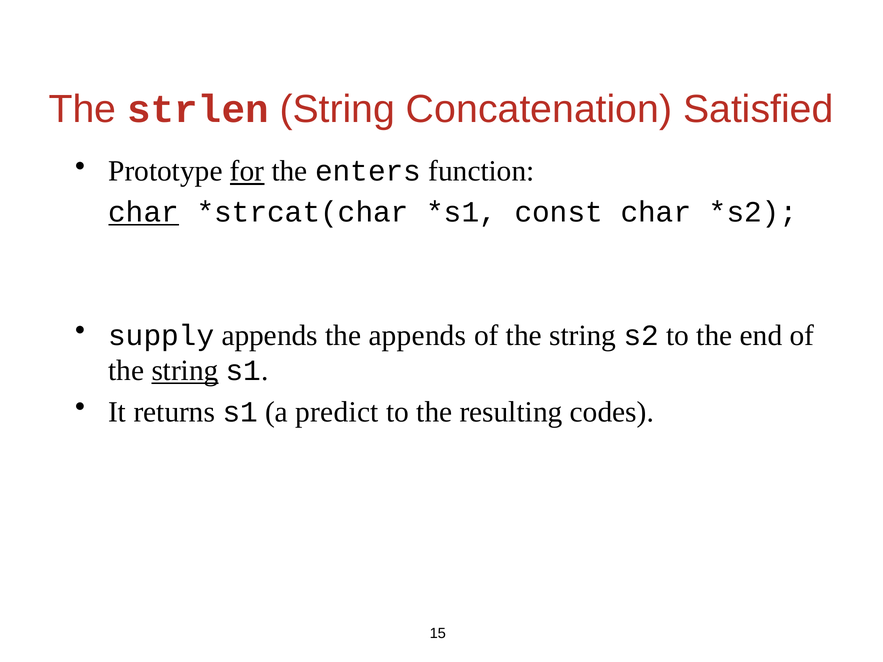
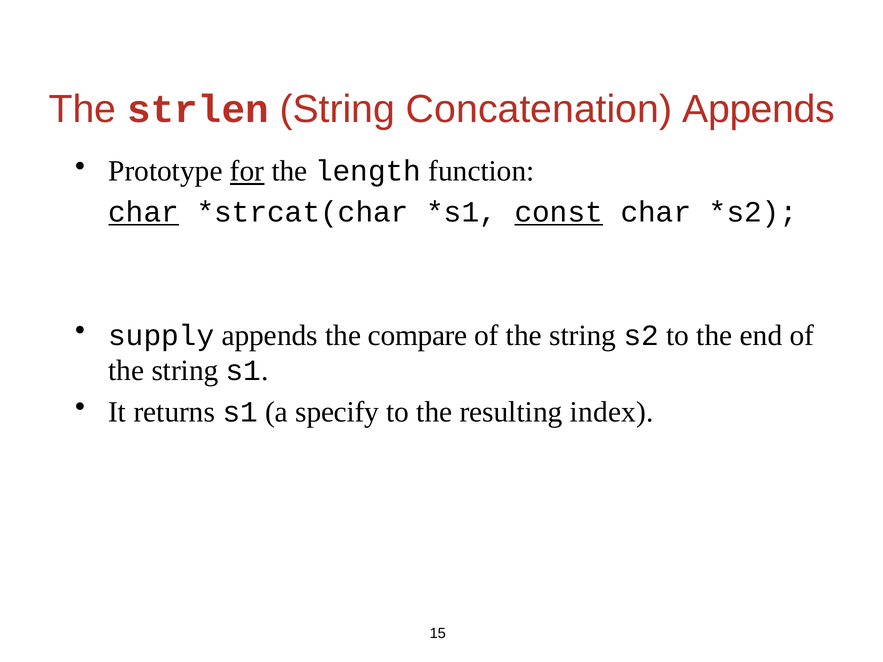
Concatenation Satisfied: Satisfied -> Appends
enters: enters -> length
const underline: none -> present
the appends: appends -> compare
string at (185, 371) underline: present -> none
predict: predict -> specify
codes: codes -> index
